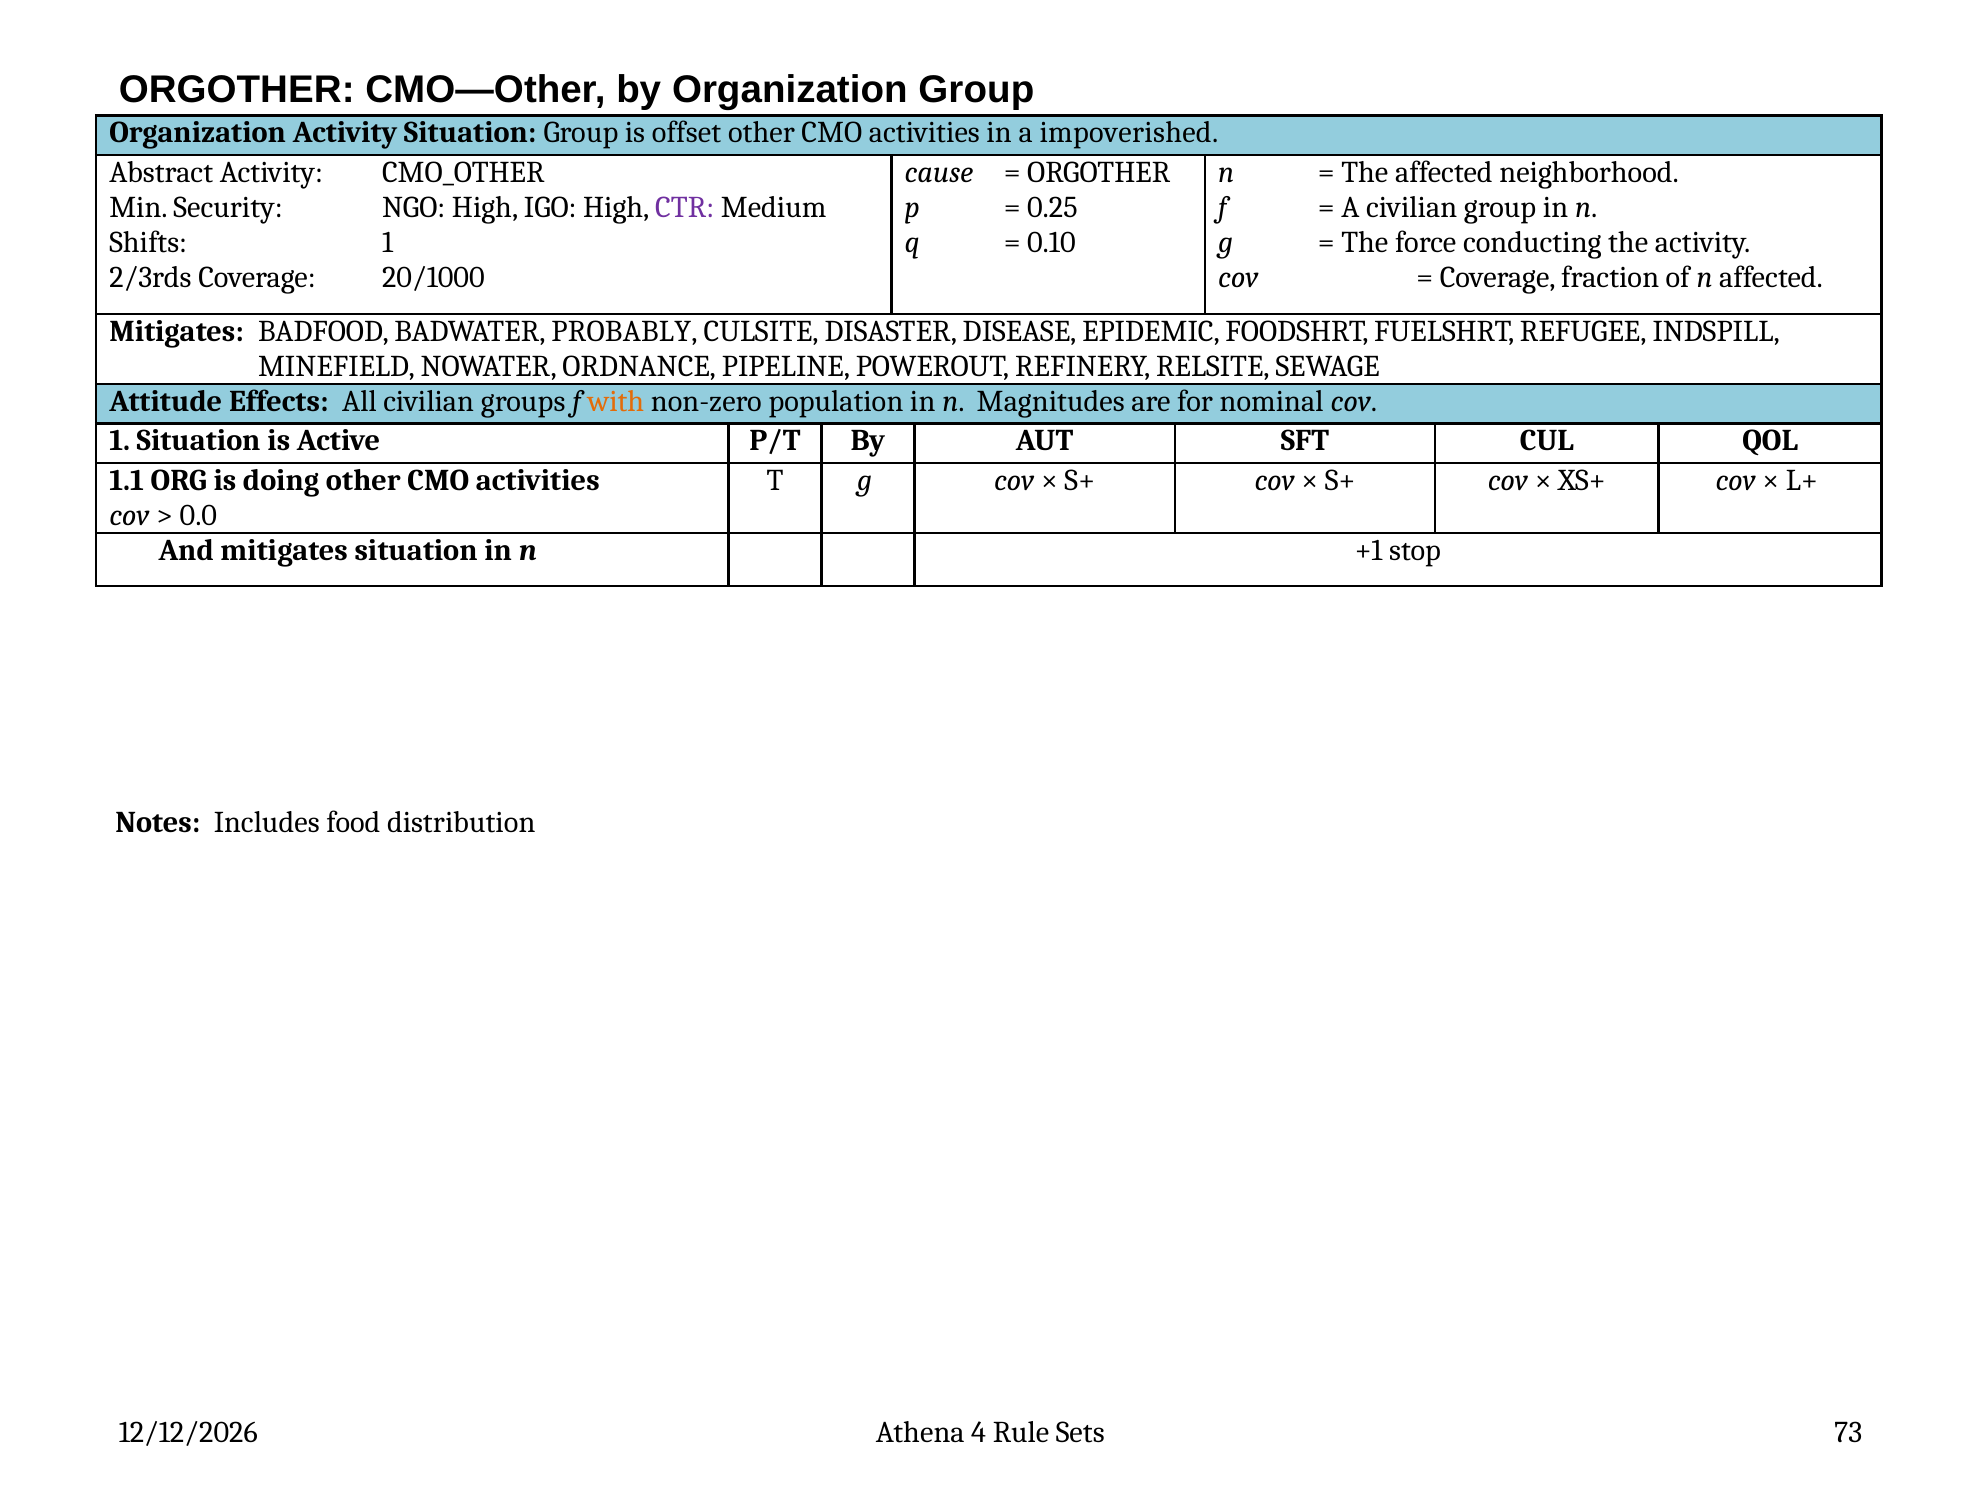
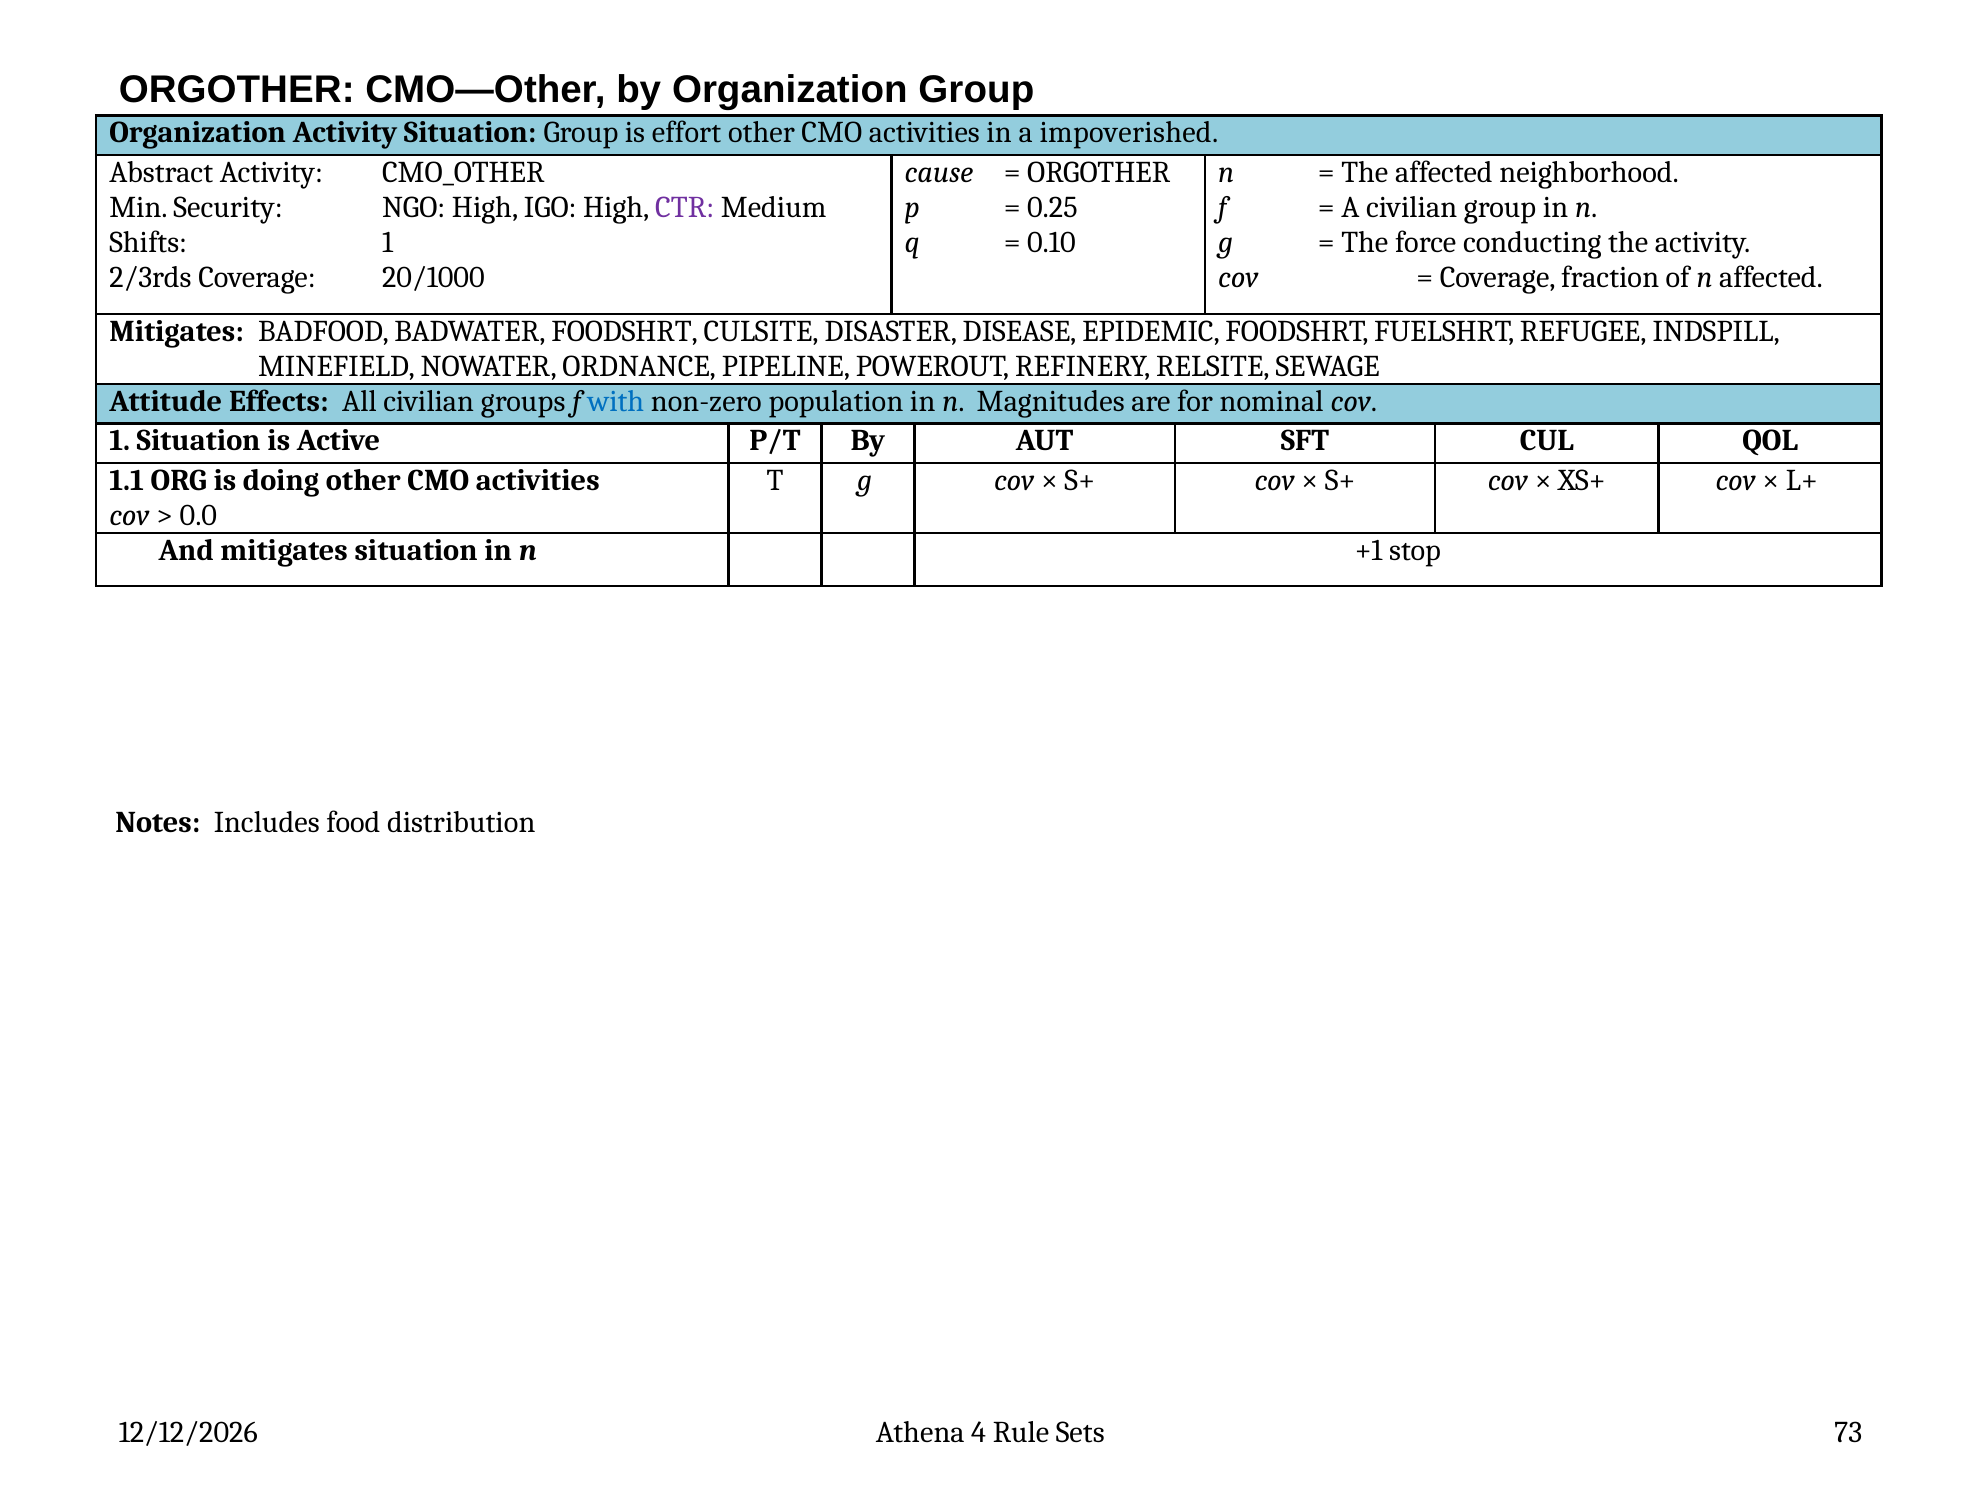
offset: offset -> effort
BADWATER PROBABLY: PROBABLY -> FOODSHRT
with colour: orange -> blue
